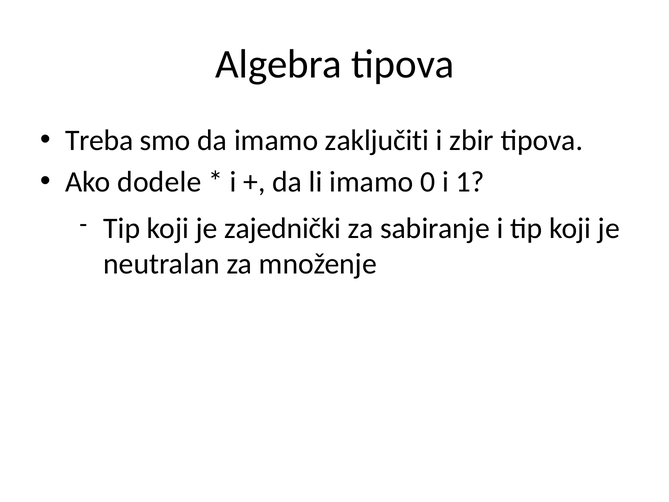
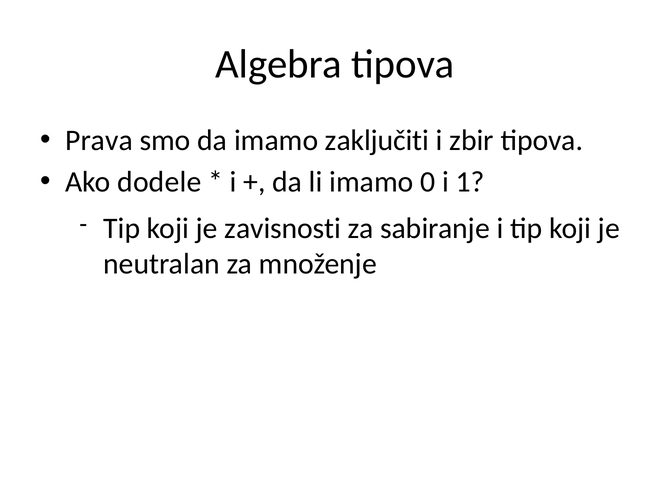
Treba: Treba -> Prava
zajednički: zajednički -> zavisnosti
